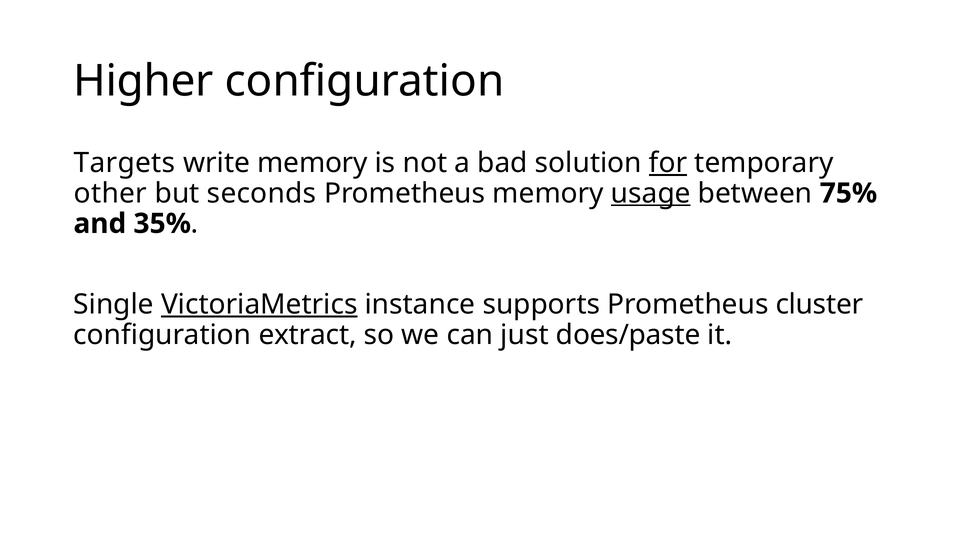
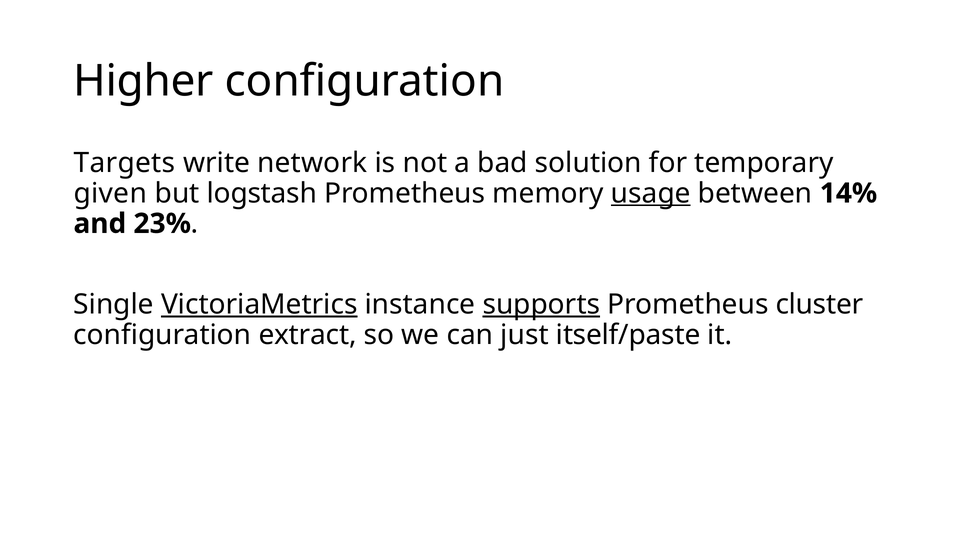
write memory: memory -> network
for underline: present -> none
other: other -> given
seconds: seconds -> logstash
75%: 75% -> 14%
35%: 35% -> 23%
supports underline: none -> present
does/paste: does/paste -> itself/paste
